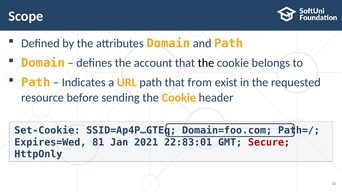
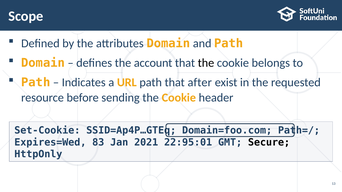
from: from -> after
81: 81 -> 83
22:83:01: 22:83:01 -> 22:95:01
Secure colour: red -> black
